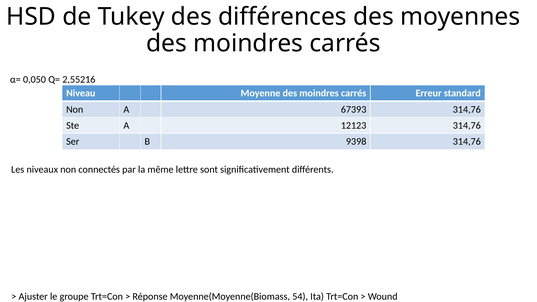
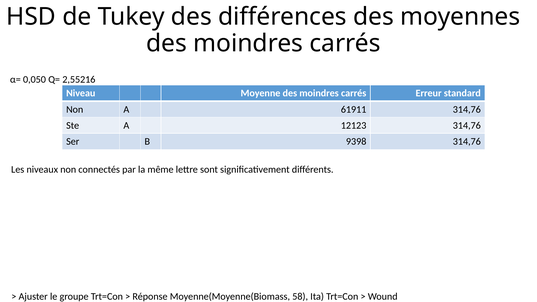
67393: 67393 -> 61911
54: 54 -> 58
